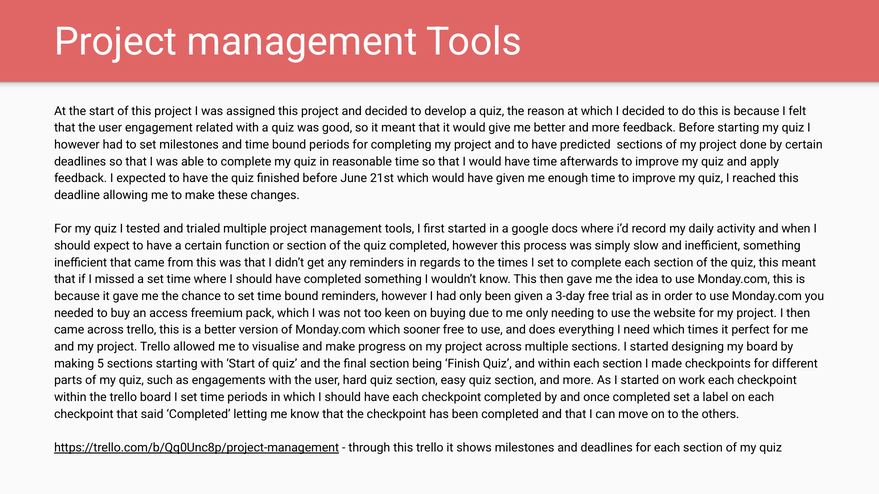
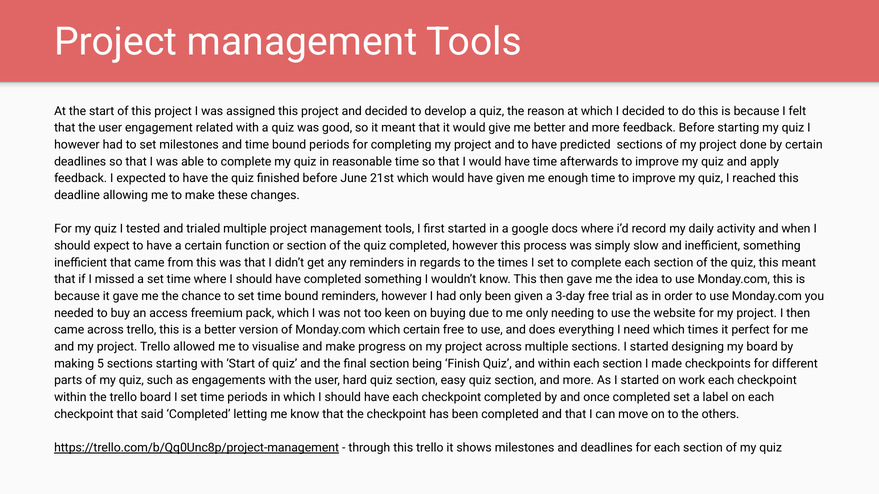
which sooner: sooner -> certain
